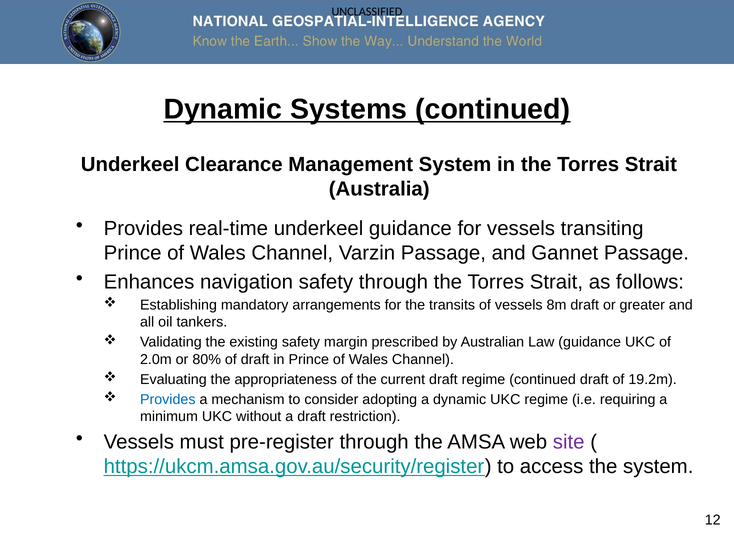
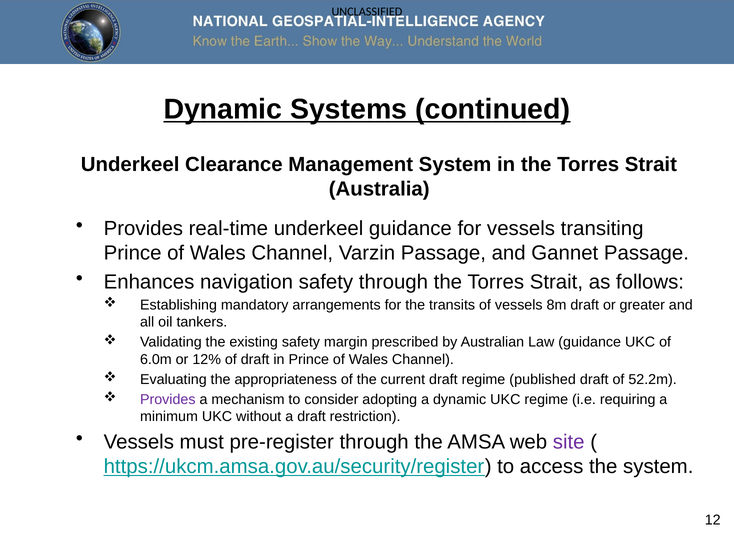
2.0m: 2.0m -> 6.0m
80%: 80% -> 12%
regime continued: continued -> published
19.2m: 19.2m -> 52.2m
Provides at (168, 399) colour: blue -> purple
